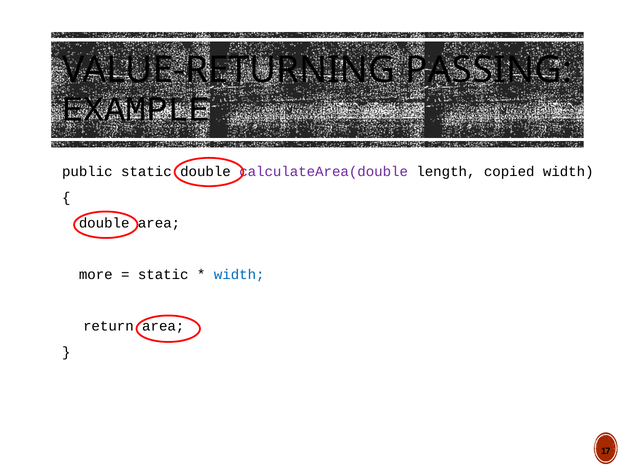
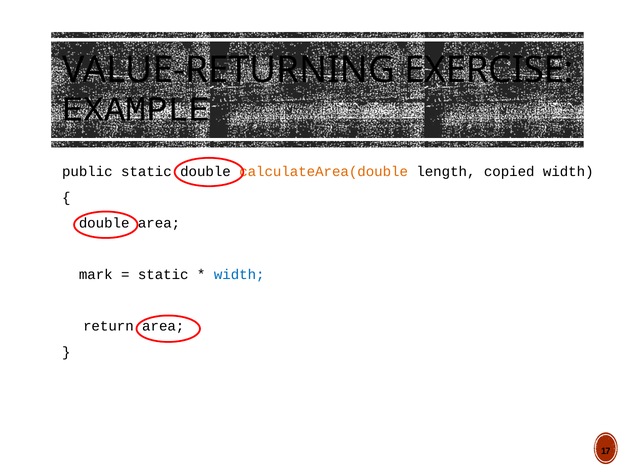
PASSING: PASSING -> EXERCISE
calculateArea(double colour: purple -> orange
more: more -> mark
